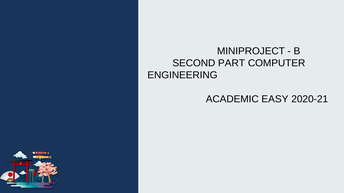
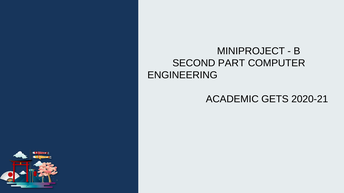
EASY: EASY -> GETS
